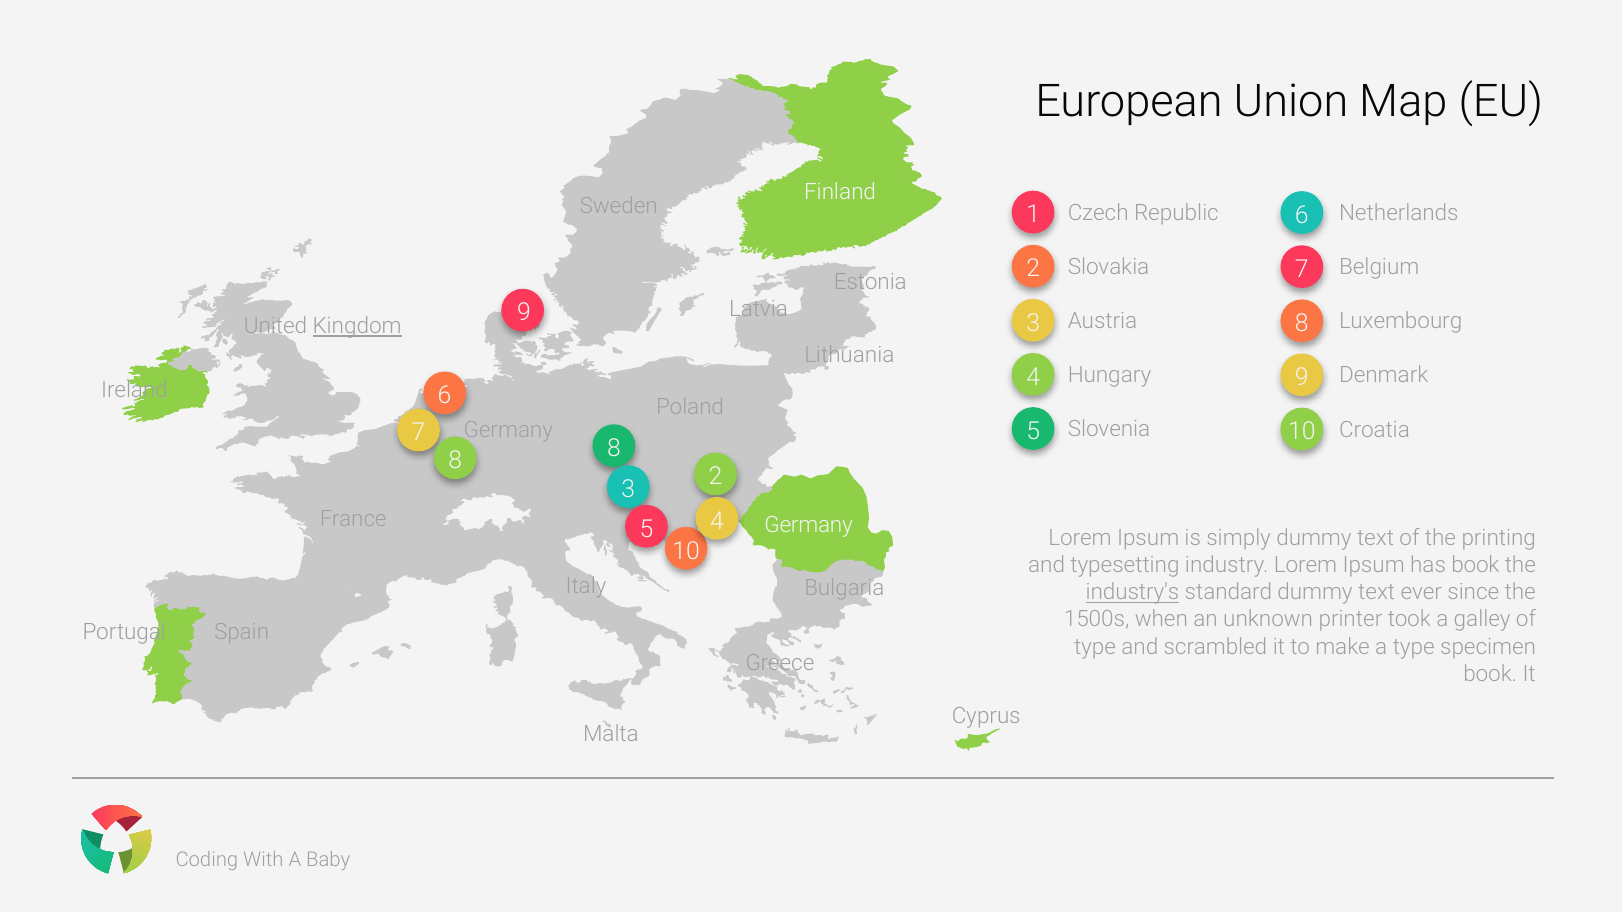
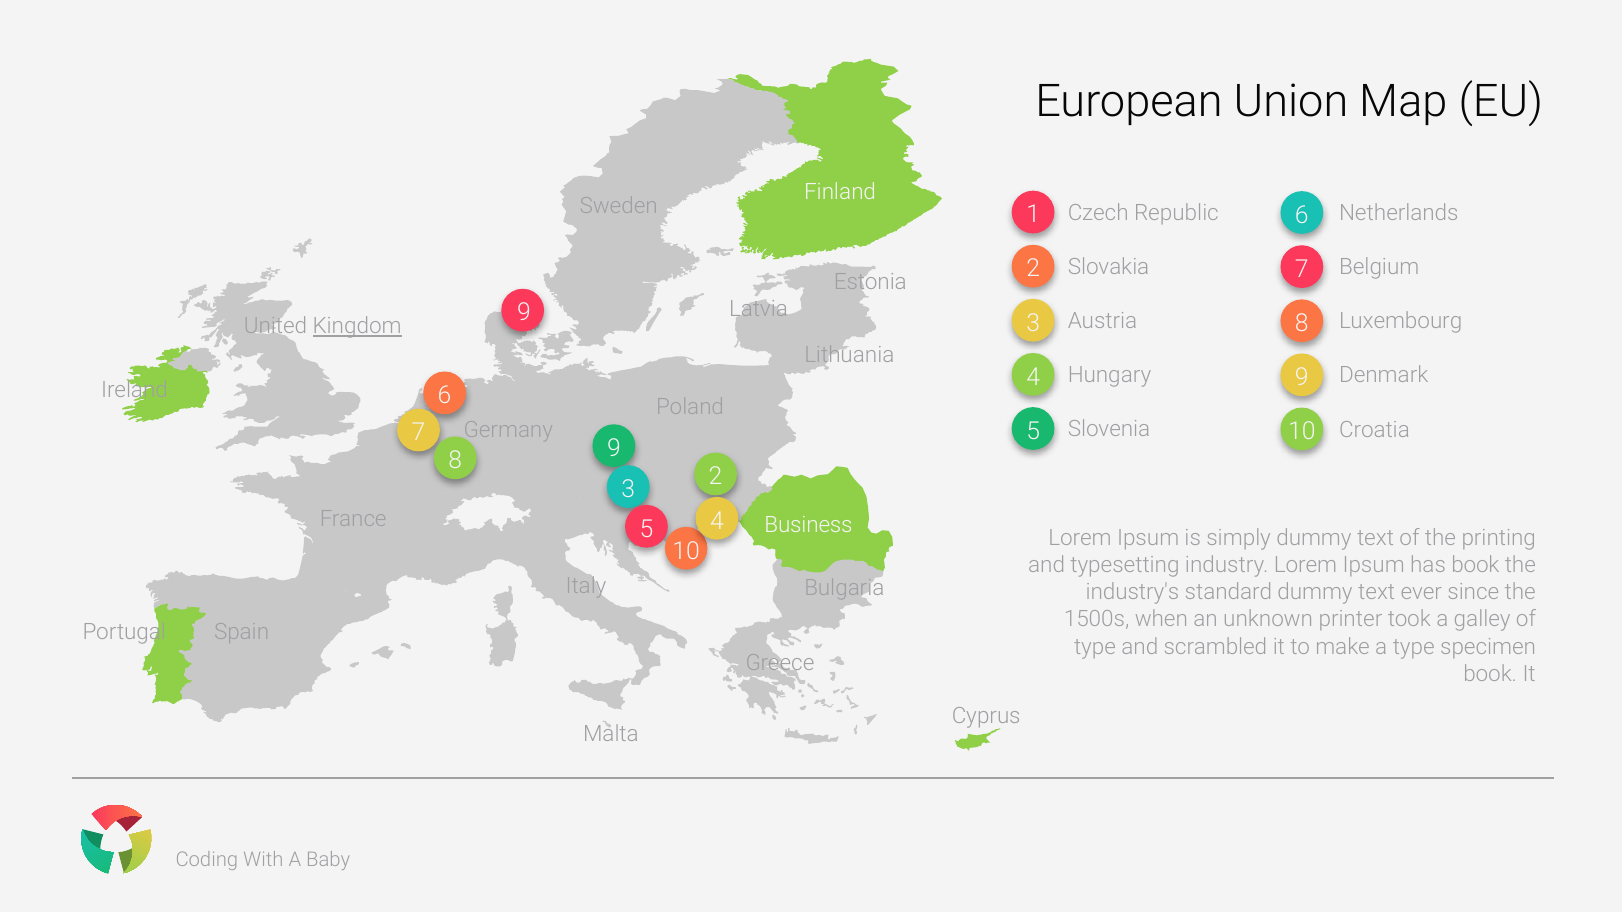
8 at (614, 448): 8 -> 9
Germany at (809, 525): Germany -> Business
industry's underline: present -> none
